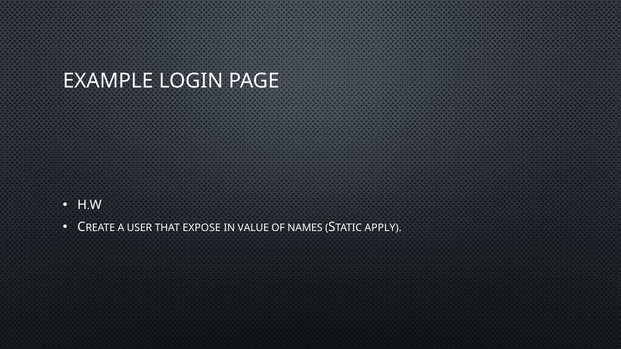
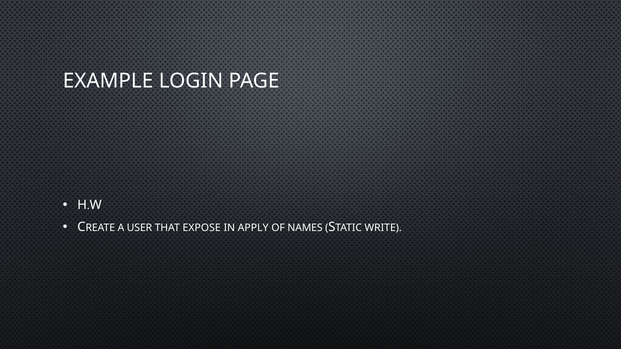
VALUE: VALUE -> APPLY
APPLY: APPLY -> WRITE
